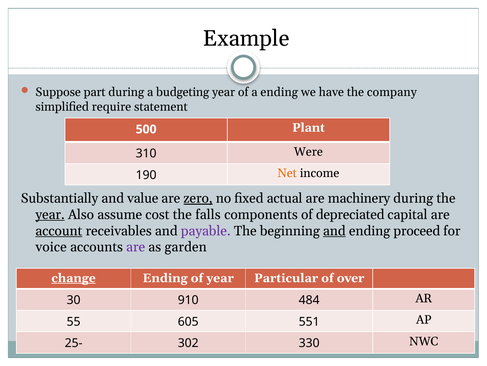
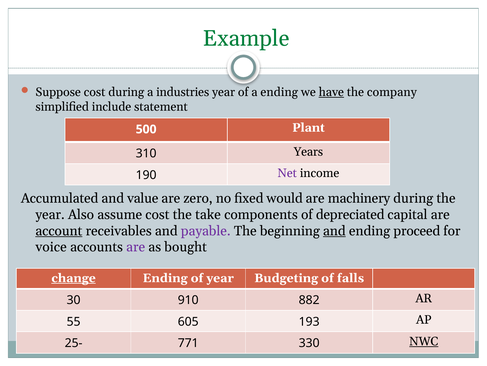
Example colour: black -> green
Suppose part: part -> cost
budgeting: budgeting -> industries
have underline: none -> present
require: require -> include
Were: Were -> Years
Net colour: orange -> purple
Substantially: Substantially -> Accumulated
zero underline: present -> none
actual: actual -> would
year at (50, 214) underline: present -> none
falls: falls -> take
garden: garden -> bought
Particular: Particular -> Budgeting
over: over -> falls
484: 484 -> 882
551: 551 -> 193
302: 302 -> 771
NWC underline: none -> present
